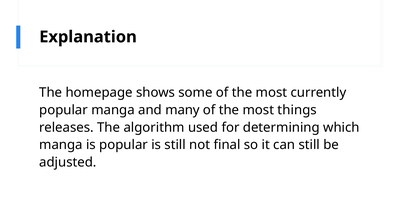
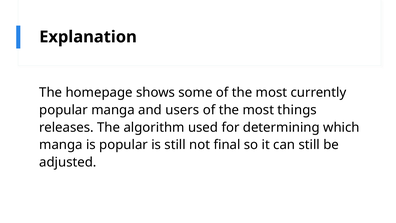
many: many -> users
